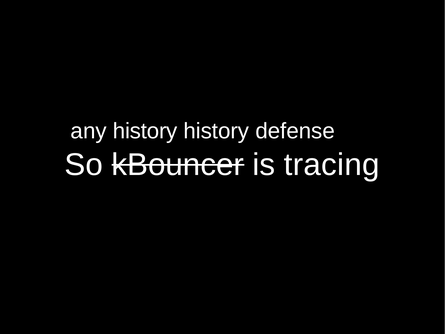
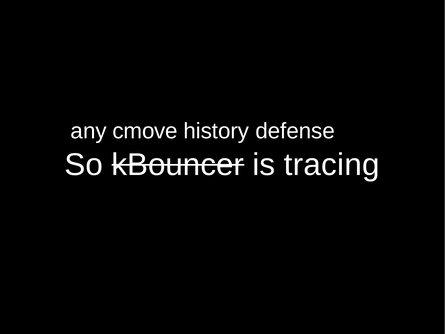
any history: history -> cmove
